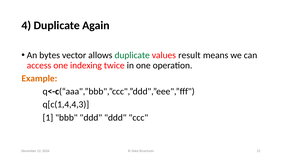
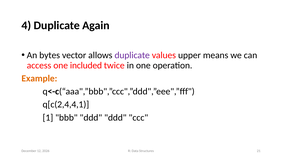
duplicate at (132, 55) colour: green -> purple
result: result -> upper
indexing: indexing -> included
q[c(1,4,4,3: q[c(1,4,4,3 -> q[c(2,4,4,1
